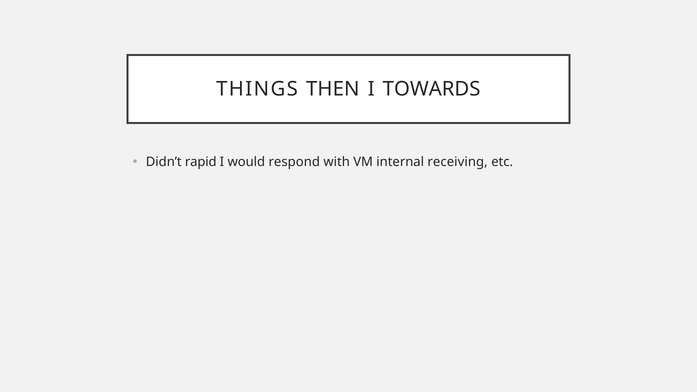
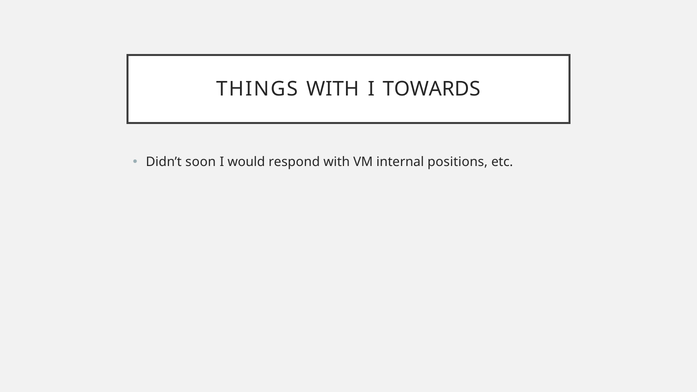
THINGS THEN: THEN -> WITH
rapid: rapid -> soon
receiving: receiving -> positions
